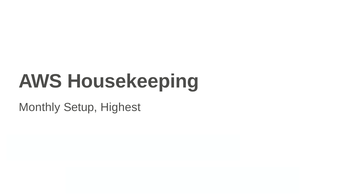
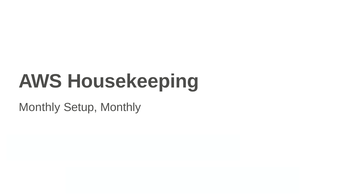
Setup Highest: Highest -> Monthly
